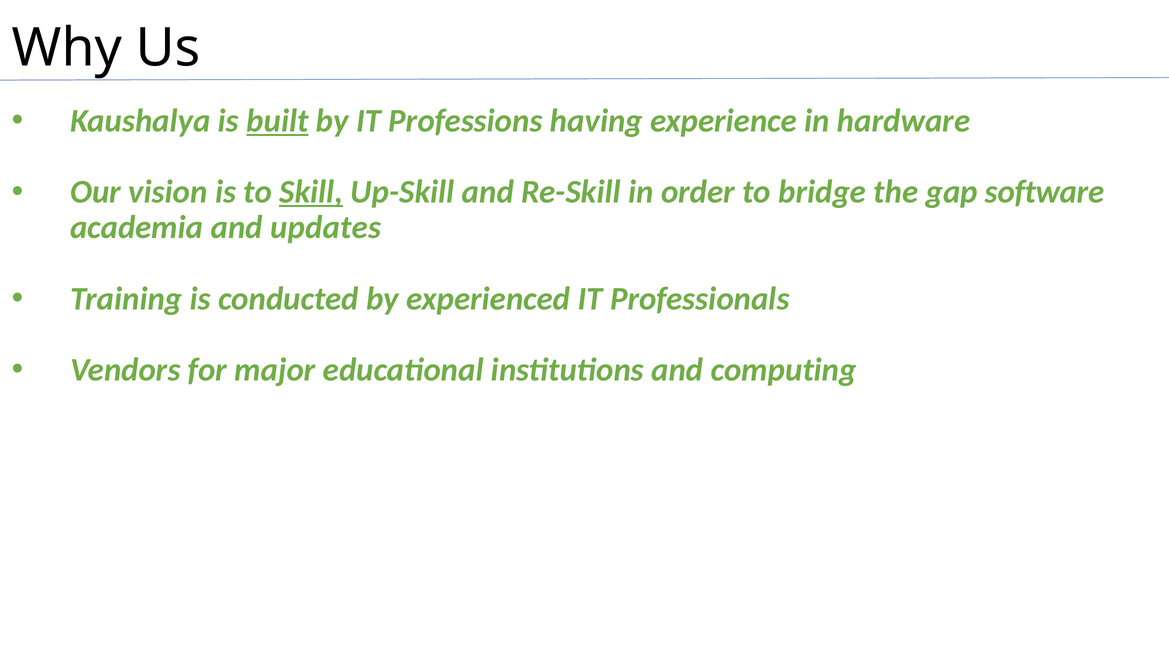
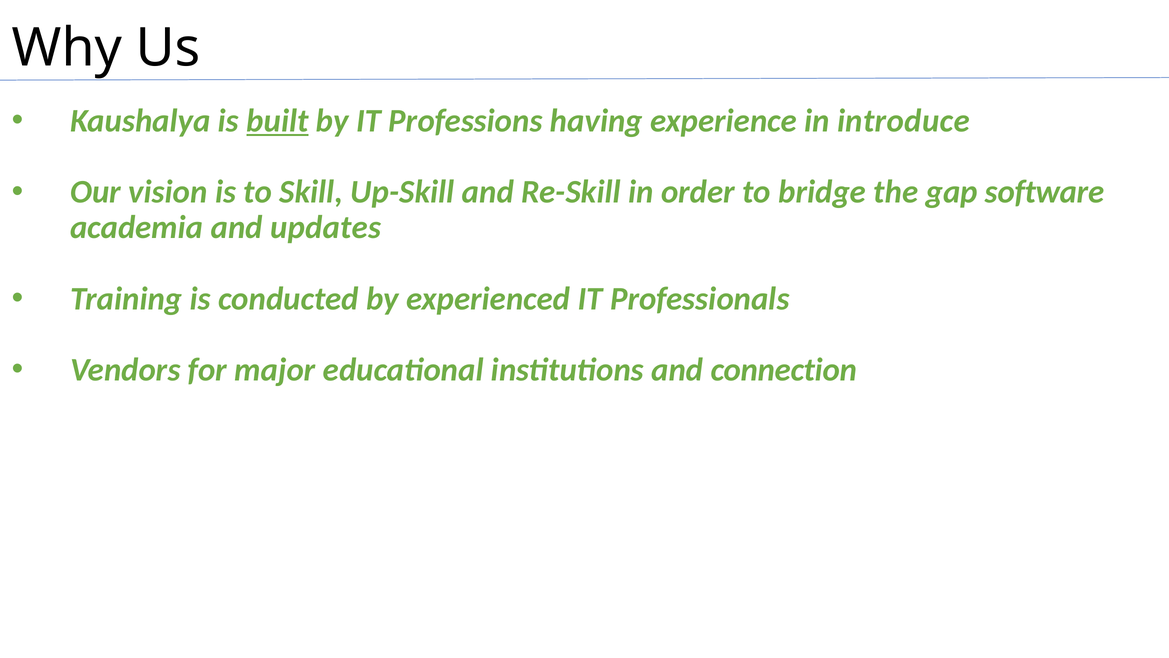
hardware: hardware -> introduce
Skill underline: present -> none
computing: computing -> connection
